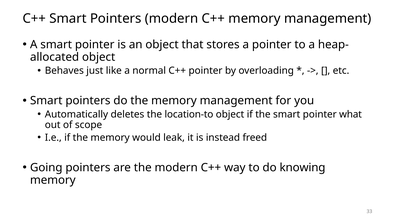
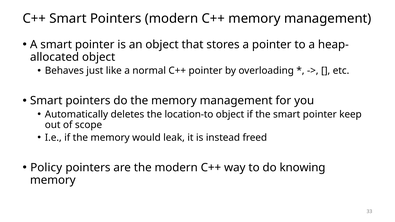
what: what -> keep
Going: Going -> Policy
